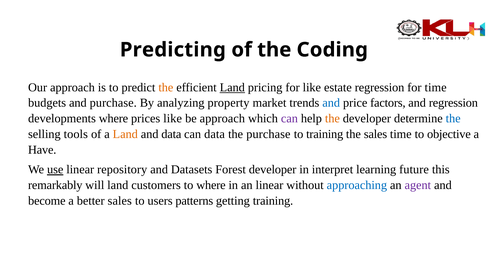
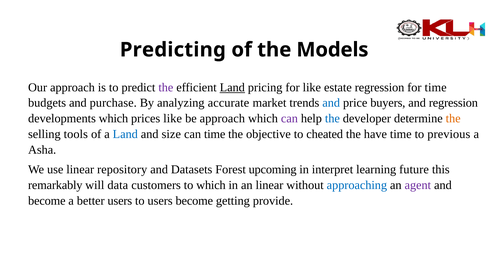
Coding: Coding -> Models
the at (166, 88) colour: orange -> purple
property: property -> accurate
factors: factors -> buyers
developments where: where -> which
the at (332, 119) colour: orange -> blue
the at (453, 119) colour: blue -> orange
Land at (125, 134) colour: orange -> blue
and data: data -> size
can data: data -> time
the purchase: purchase -> objective
to training: training -> cheated
the sales: sales -> have
objective: objective -> previous
Have: Have -> Asha
use underline: present -> none
Forest developer: developer -> upcoming
will land: land -> data
to where: where -> which
better sales: sales -> users
users patterns: patterns -> become
getting training: training -> provide
